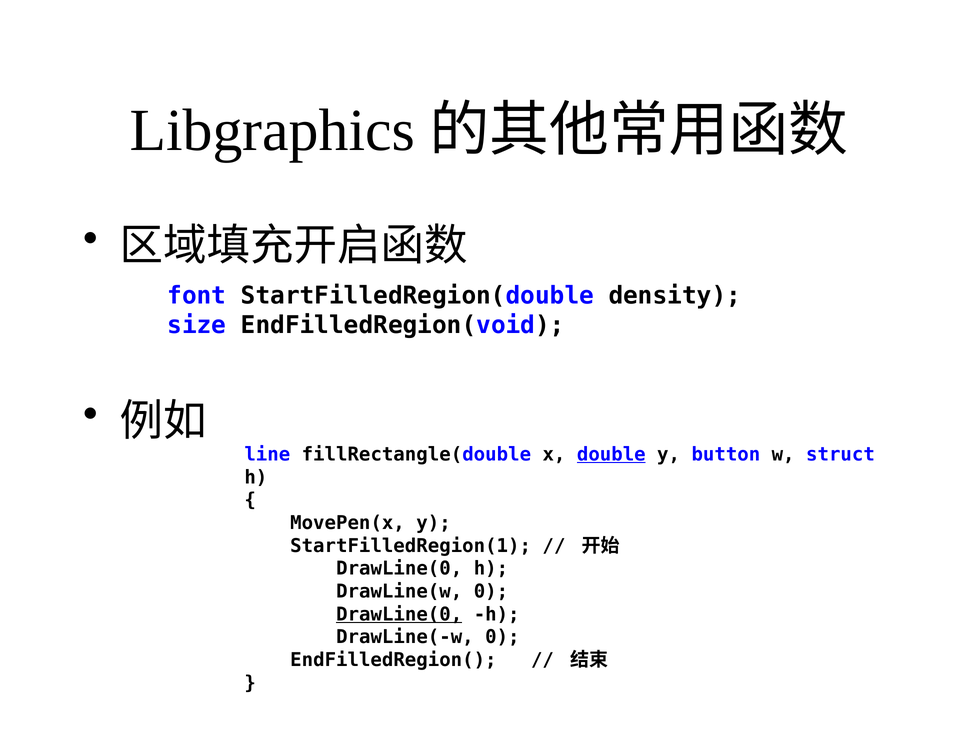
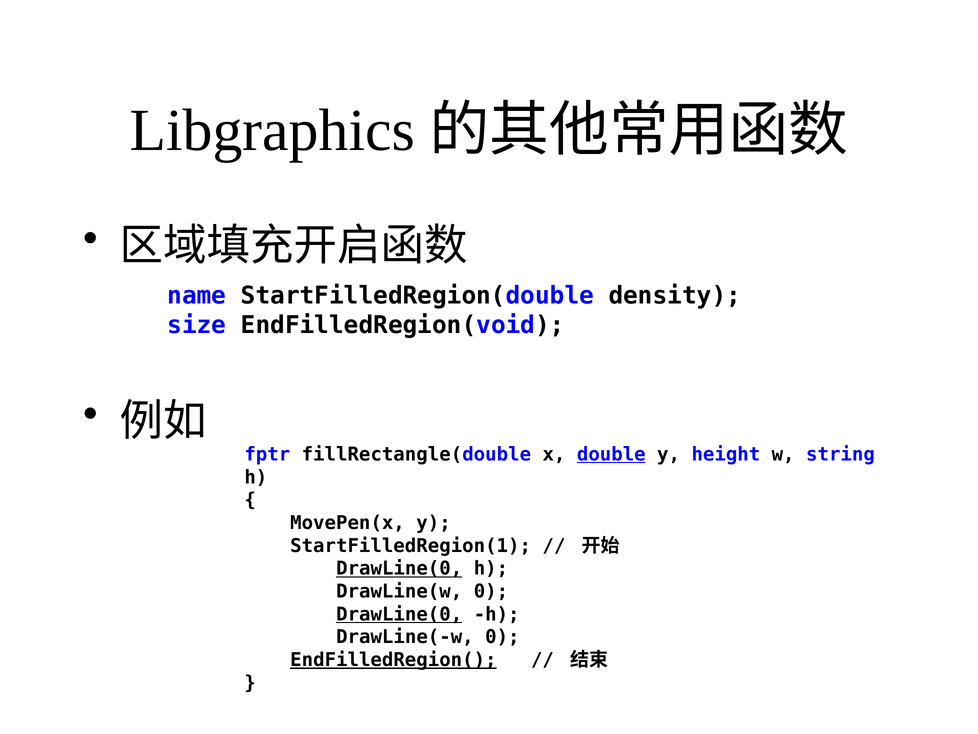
font: font -> name
line: line -> fptr
button: button -> height
struct: struct -> string
DrawLine(0 at (399, 568) underline: none -> present
EndFilledRegion( underline: none -> present
